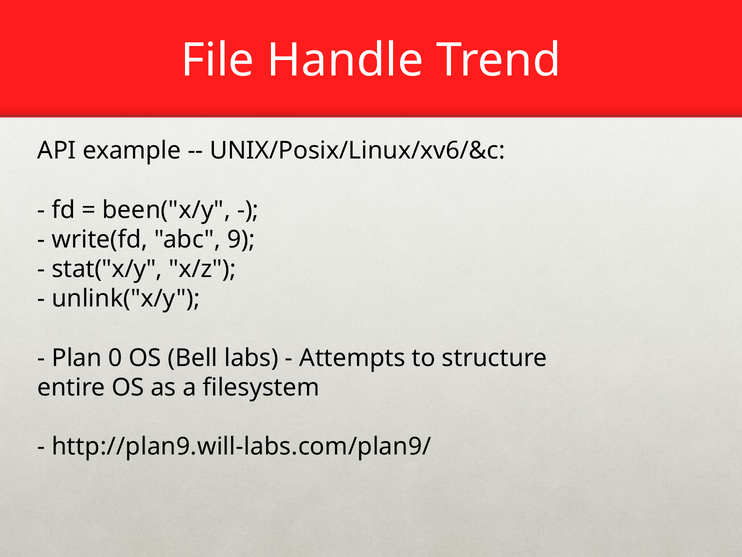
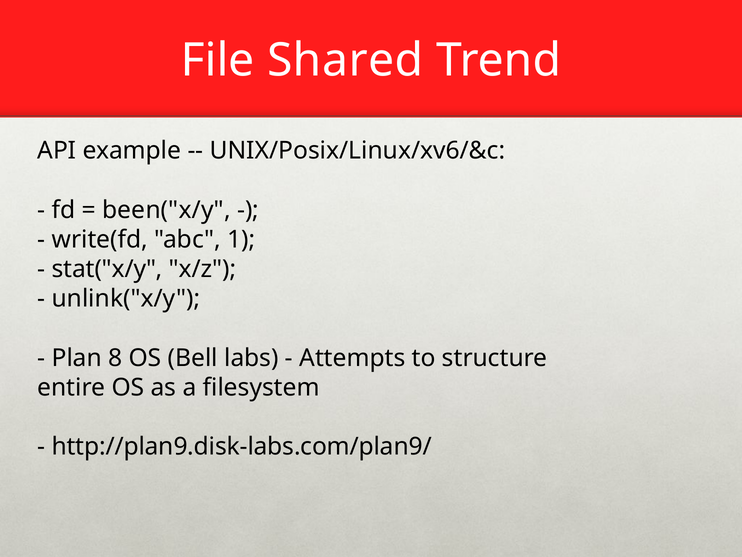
Handle: Handle -> Shared
9: 9 -> 1
0: 0 -> 8
http://plan9.will-labs.com/plan9/: http://plan9.will-labs.com/plan9/ -> http://plan9.disk-labs.com/plan9/
